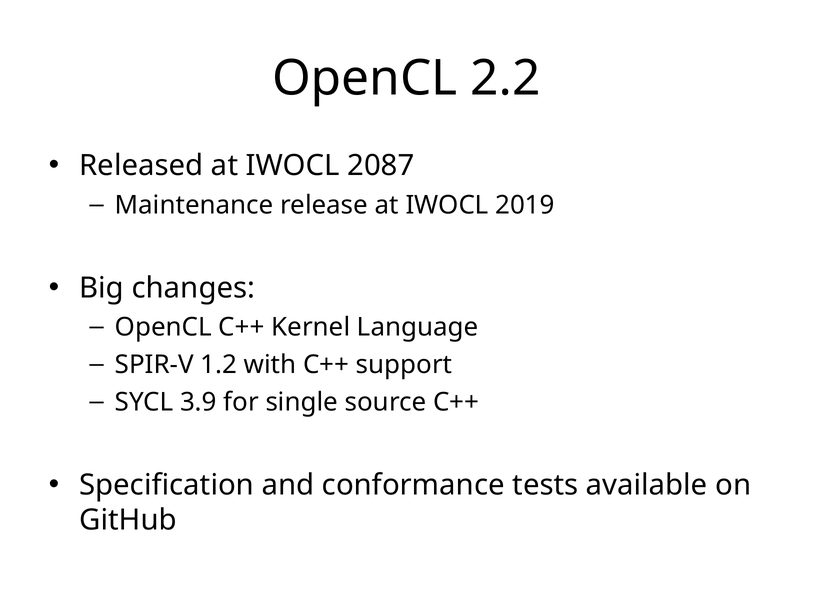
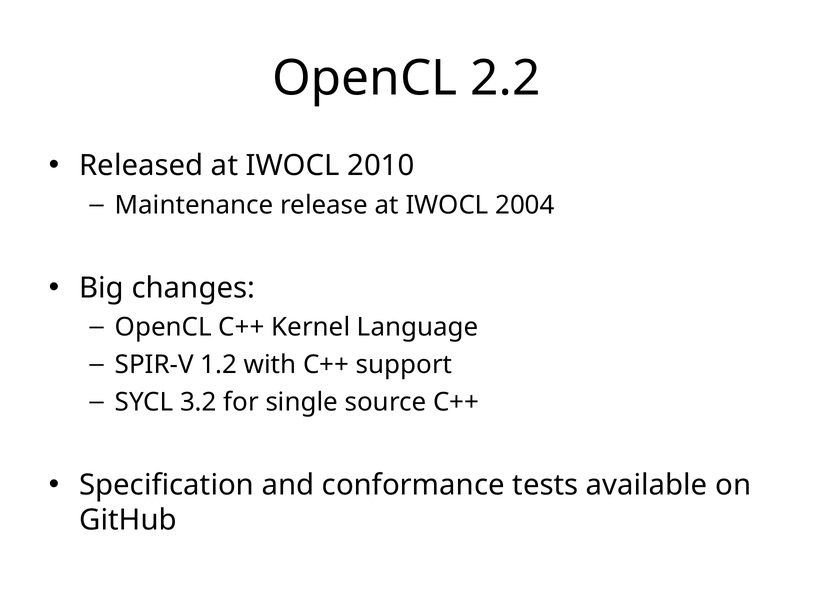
2087: 2087 -> 2010
2019: 2019 -> 2004
3.9: 3.9 -> 3.2
